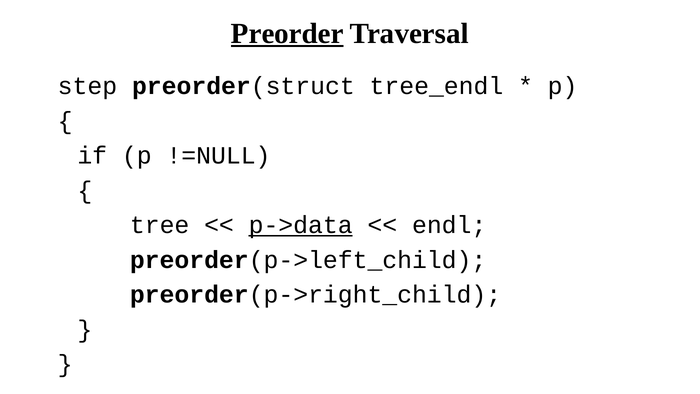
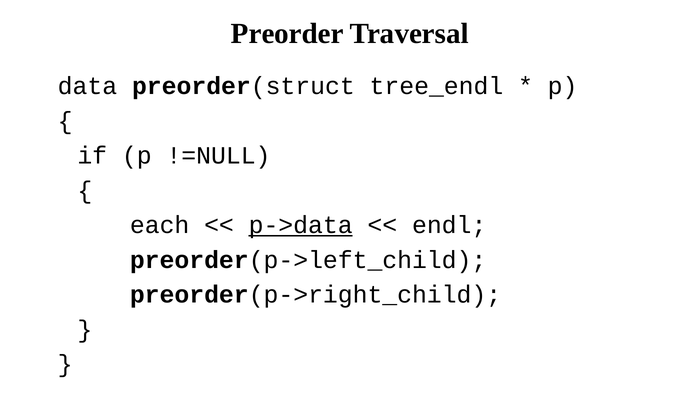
Preorder underline: present -> none
step: step -> data
tree: tree -> each
